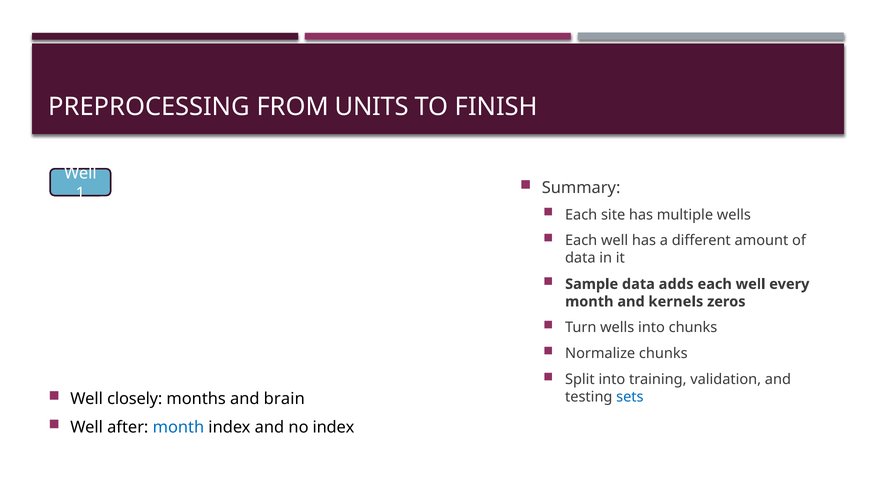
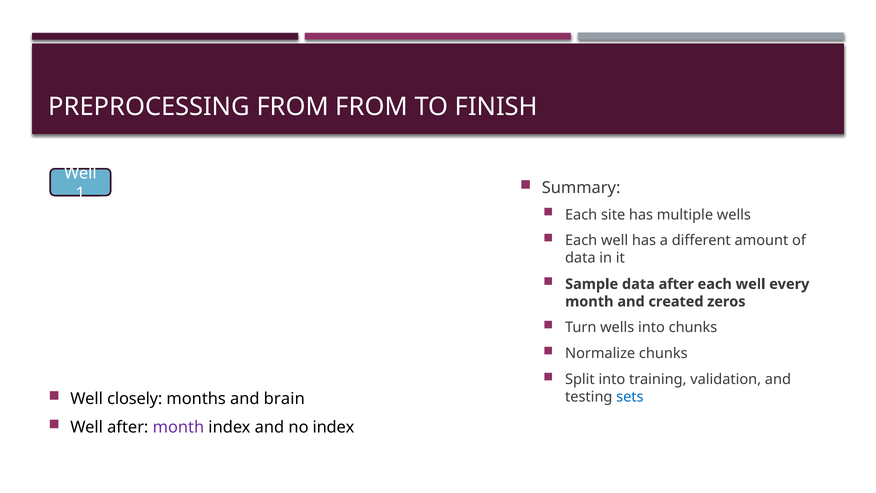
FROM UNITS: UNITS -> FROM
data adds: adds -> after
kernels: kernels -> created
month at (178, 427) colour: blue -> purple
